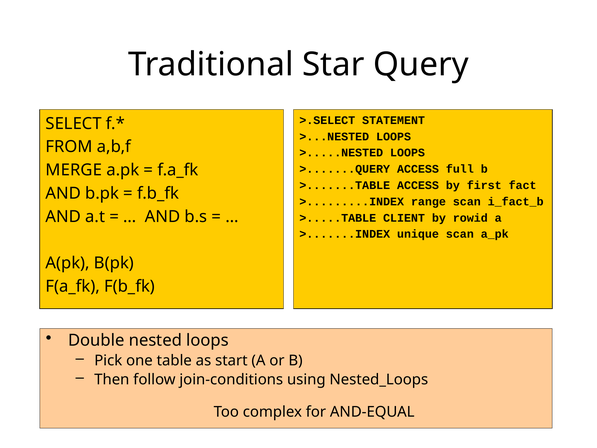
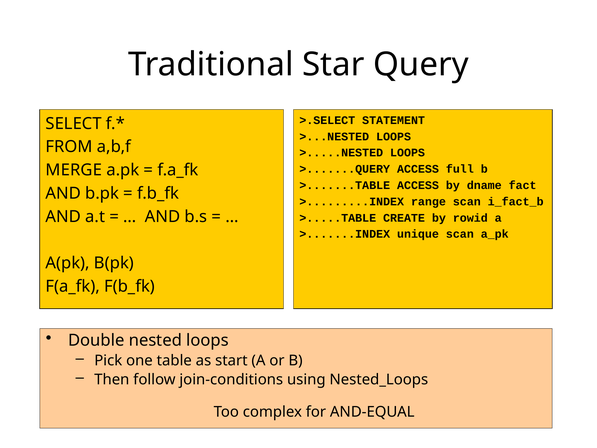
first: first -> dname
CLIENT: CLIENT -> CREATE
